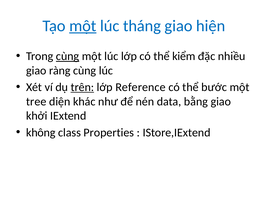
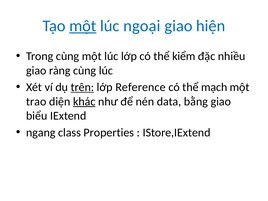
tháng: tháng -> ngoại
cùng at (68, 56) underline: present -> none
bước: bước -> mạch
tree: tree -> trao
khác underline: none -> present
khởi: khởi -> biểu
không: không -> ngang
